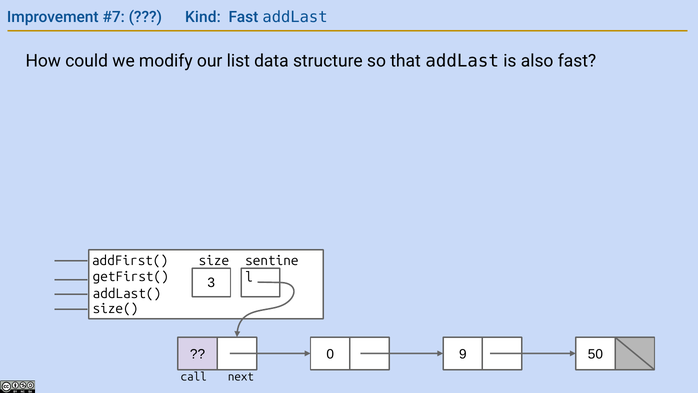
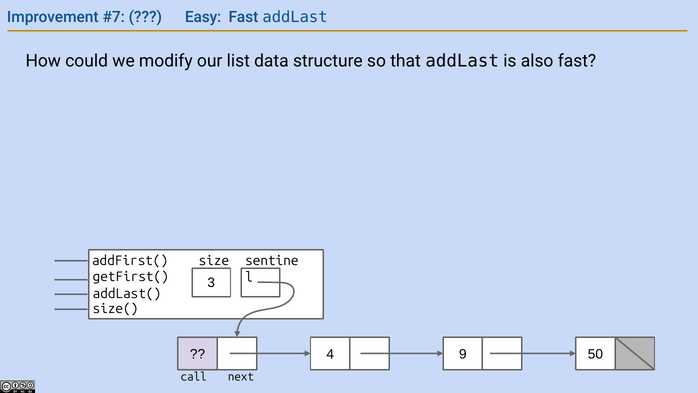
Kind: Kind -> Easy
0: 0 -> 4
